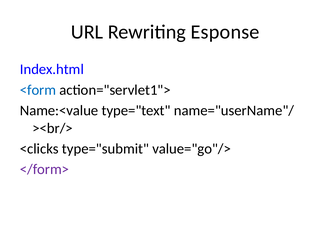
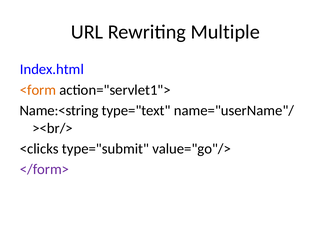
Esponse: Esponse -> Multiple
<form colour: blue -> orange
Name:<value: Name:<value -> Name:<string
